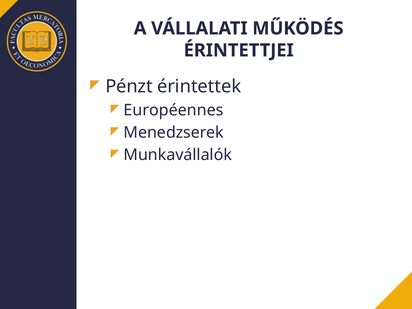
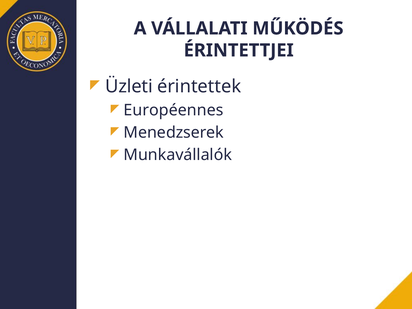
Pénzt: Pénzt -> Üzleti
